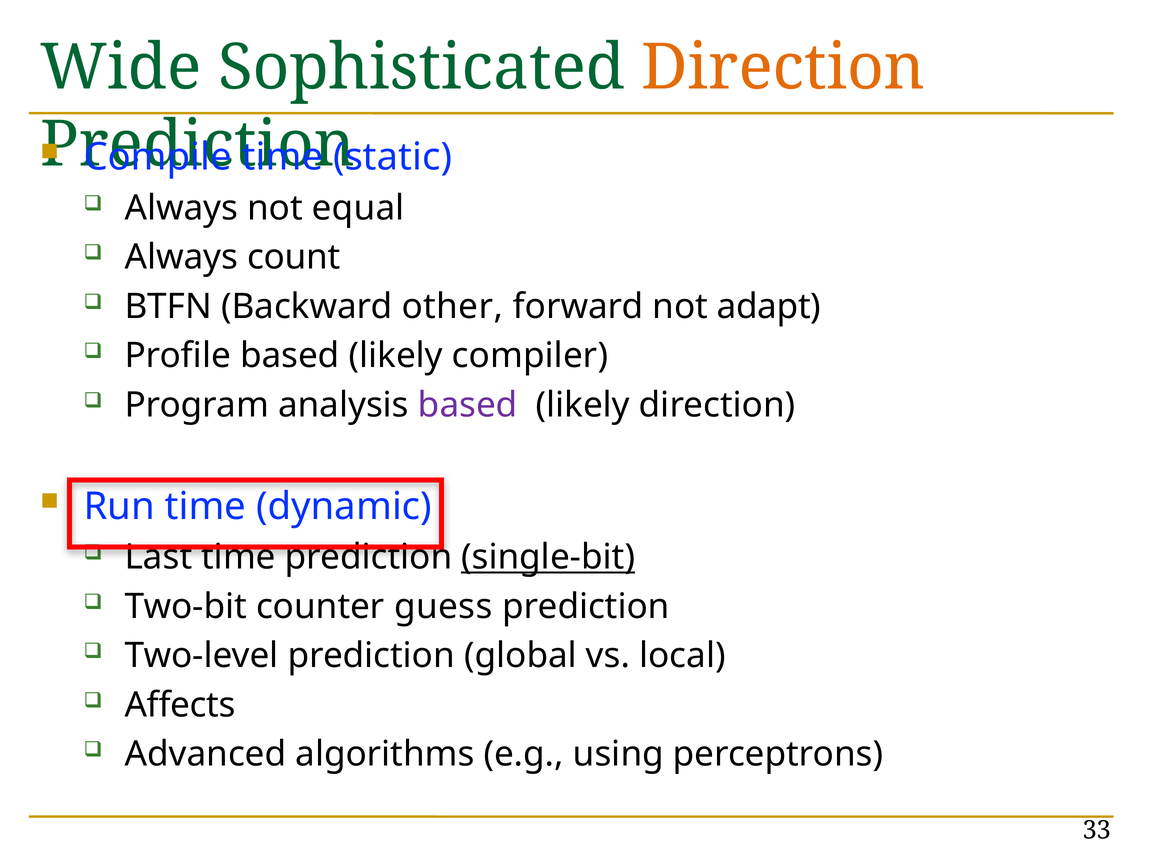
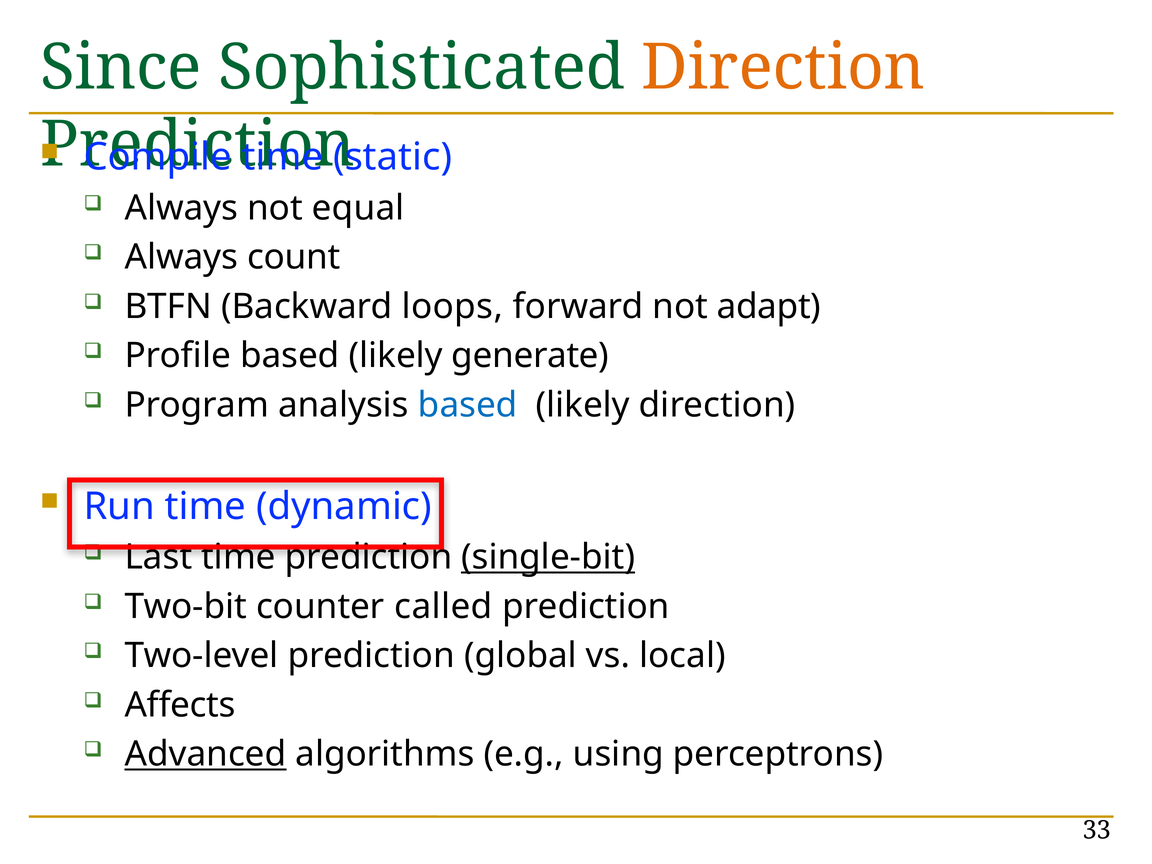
Wide: Wide -> Since
other: other -> loops
compiler: compiler -> generate
based at (468, 405) colour: purple -> blue
guess: guess -> called
Advanced underline: none -> present
